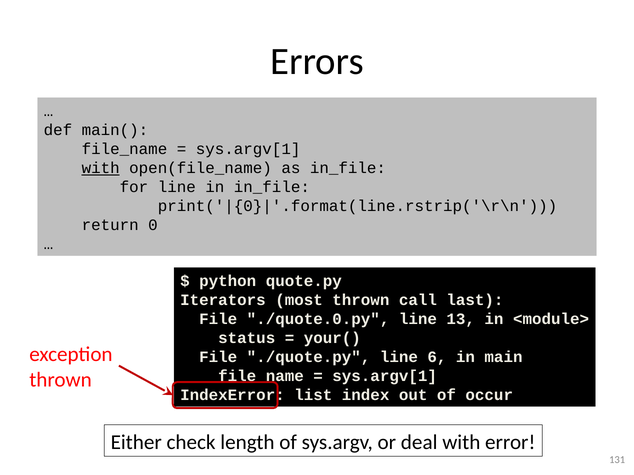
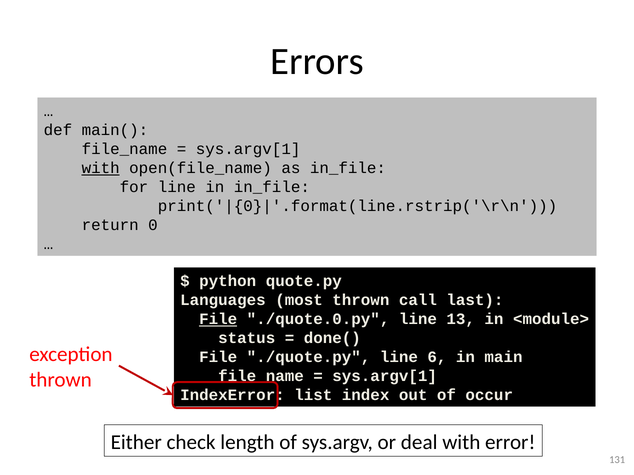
Iterators: Iterators -> Languages
File at (218, 319) underline: none -> present
your(: your( -> done(
